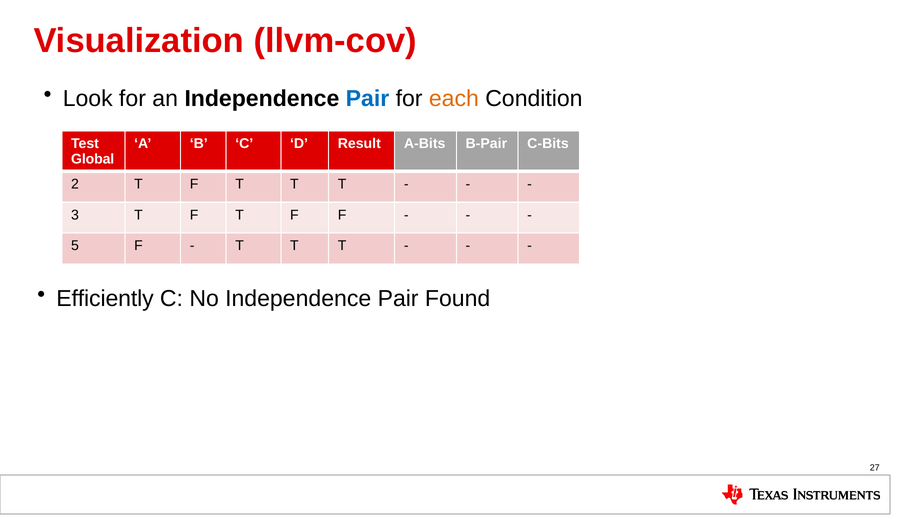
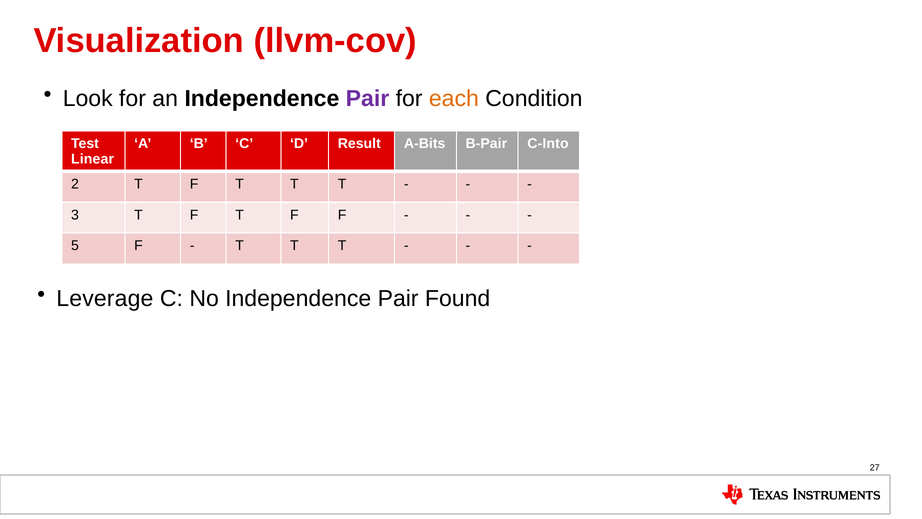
Pair at (367, 99) colour: blue -> purple
C-Bits: C-Bits -> C-Into
Global: Global -> Linear
Efficiently: Efficiently -> Leverage
